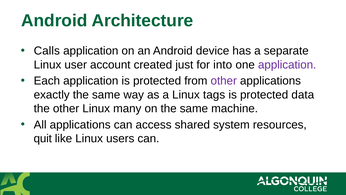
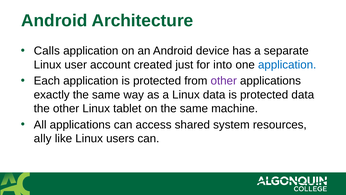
application at (287, 65) colour: purple -> blue
Linux tags: tags -> data
many: many -> tablet
quit: quit -> ally
